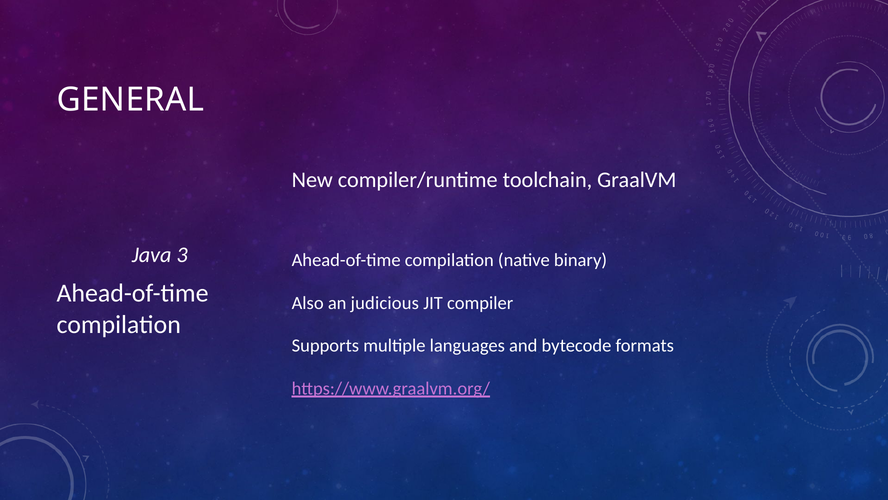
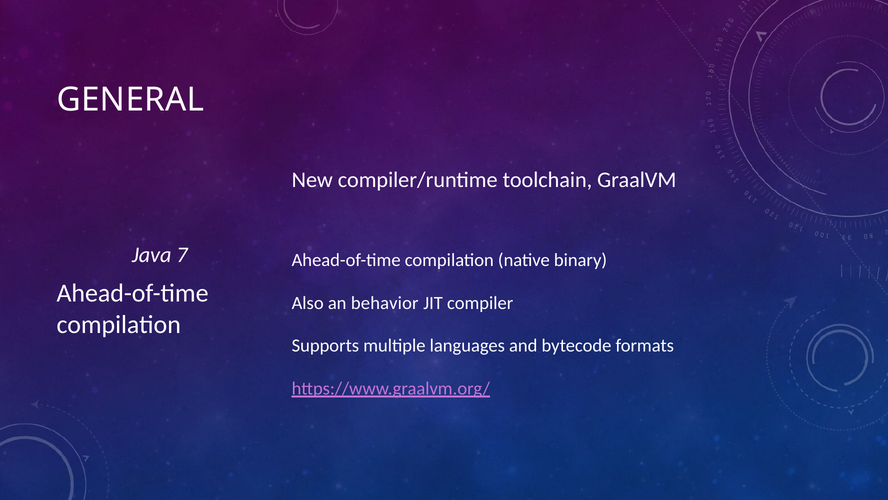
3: 3 -> 7
judicious: judicious -> behavior
